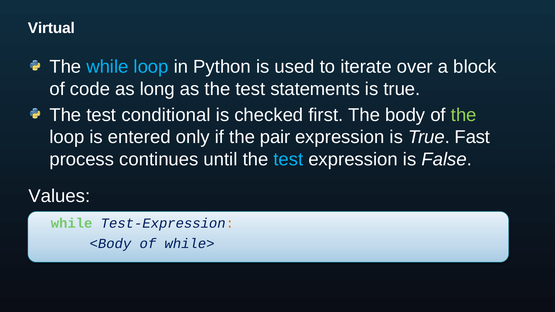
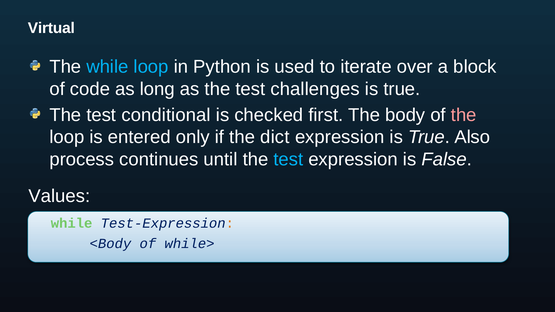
statements: statements -> challenges
the at (464, 115) colour: light green -> pink
pair: pair -> dict
Fast: Fast -> Also
